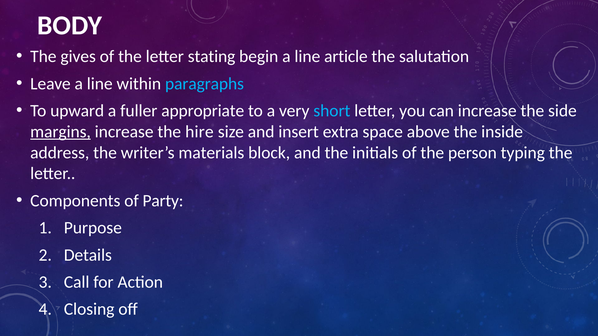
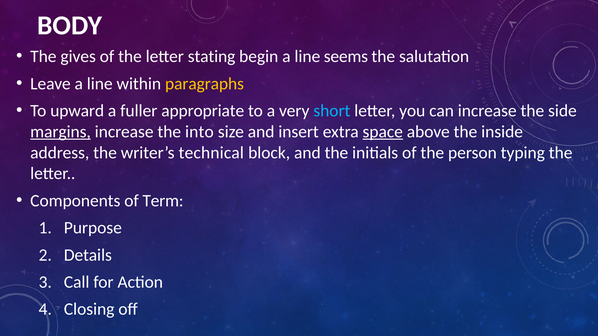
article: article -> seems
paragraphs colour: light blue -> yellow
hire: hire -> into
space underline: none -> present
materials: materials -> technical
Party: Party -> Term
